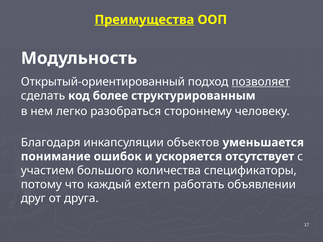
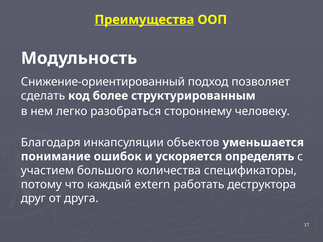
Открытый-ориентированный: Открытый-ориентированный -> Снижение-ориентированный
позволяет underline: present -> none
отсутствует: отсутствует -> определять
объявлении: объявлении -> деструктора
